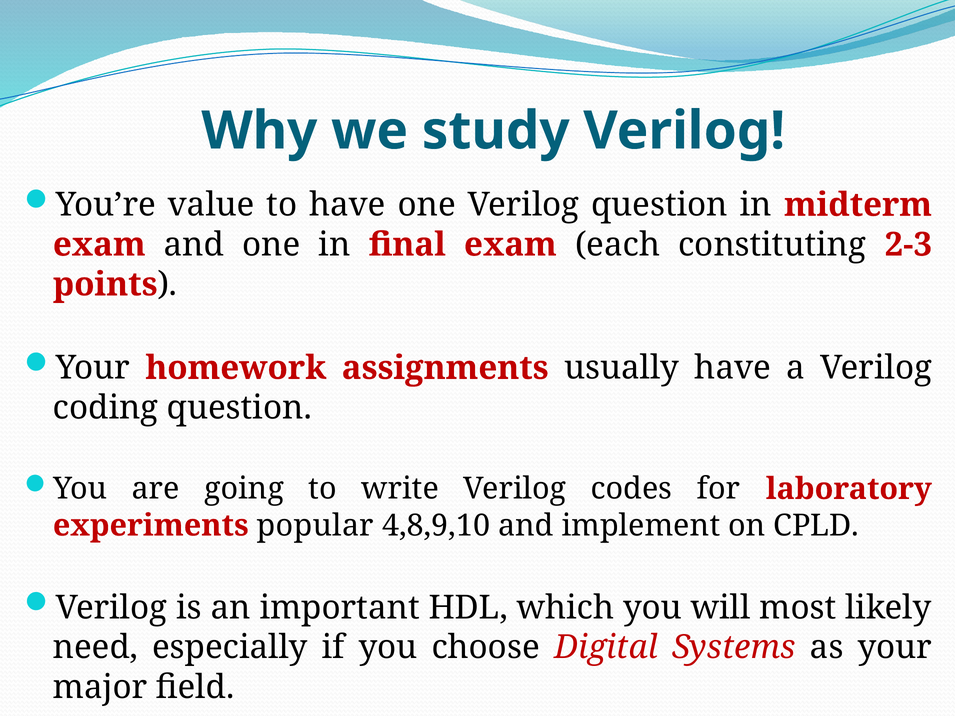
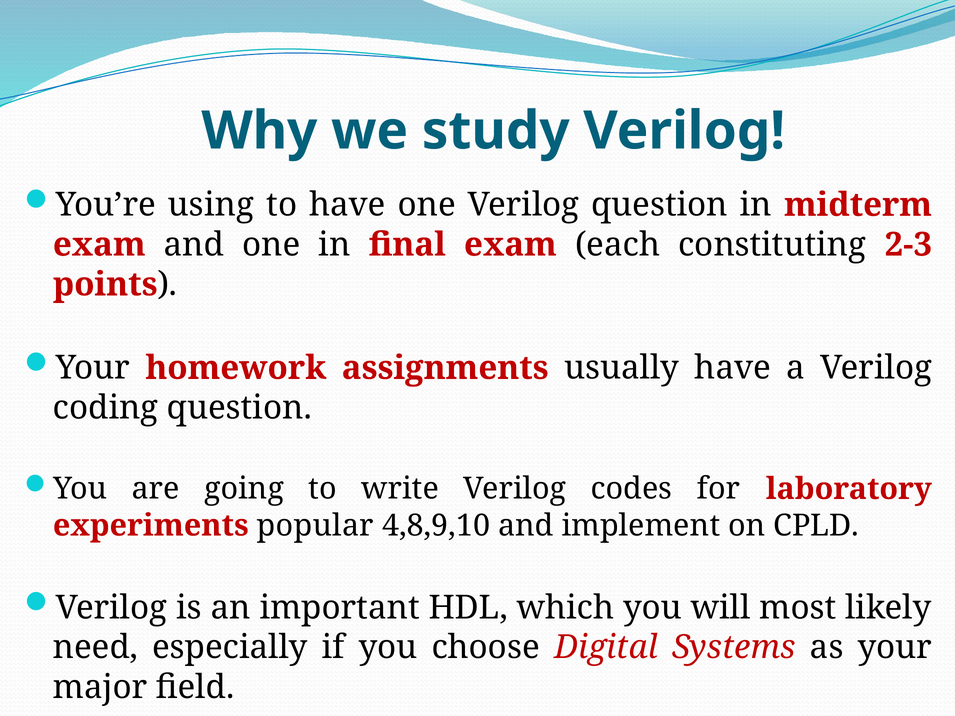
value: value -> using
